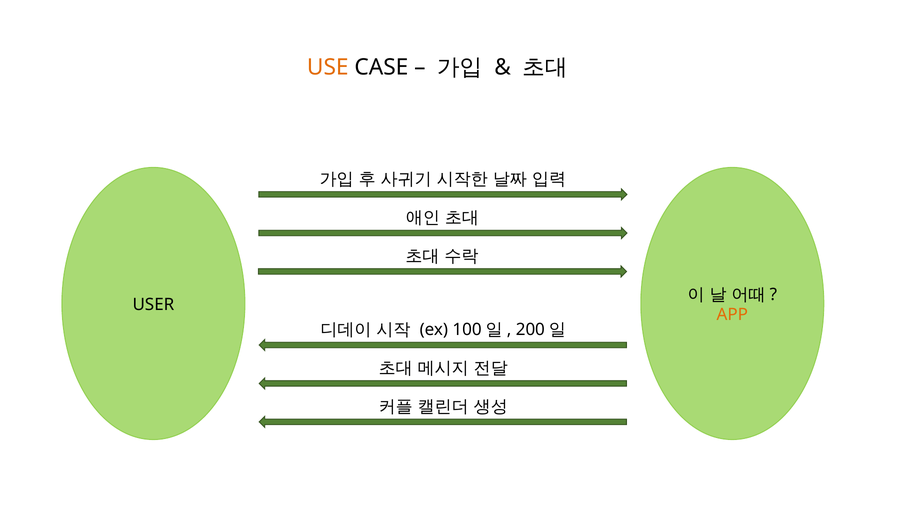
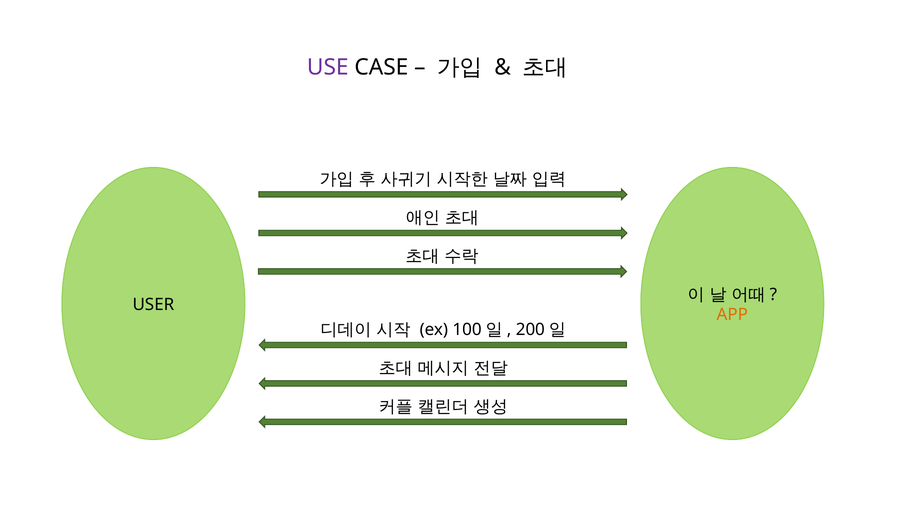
USE colour: orange -> purple
